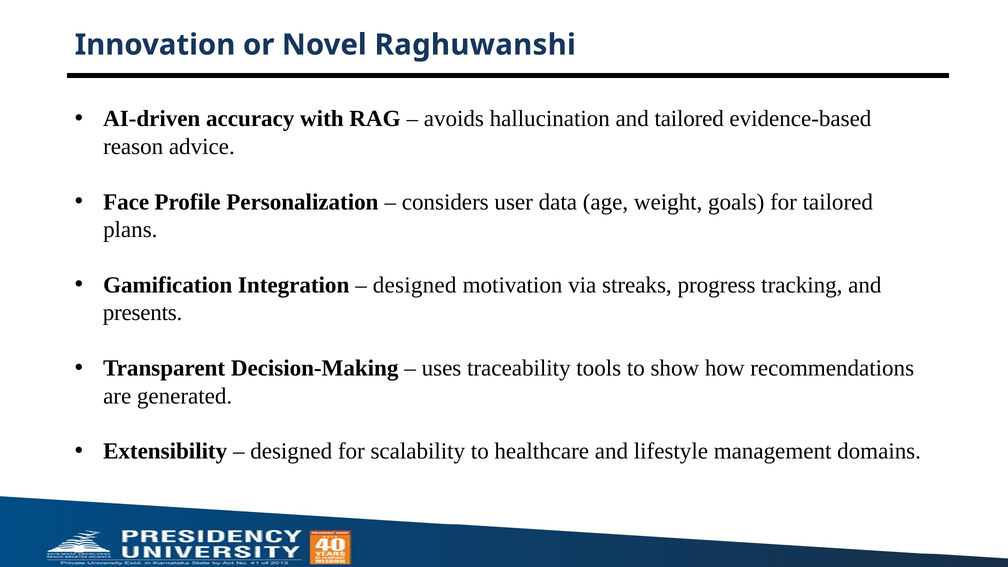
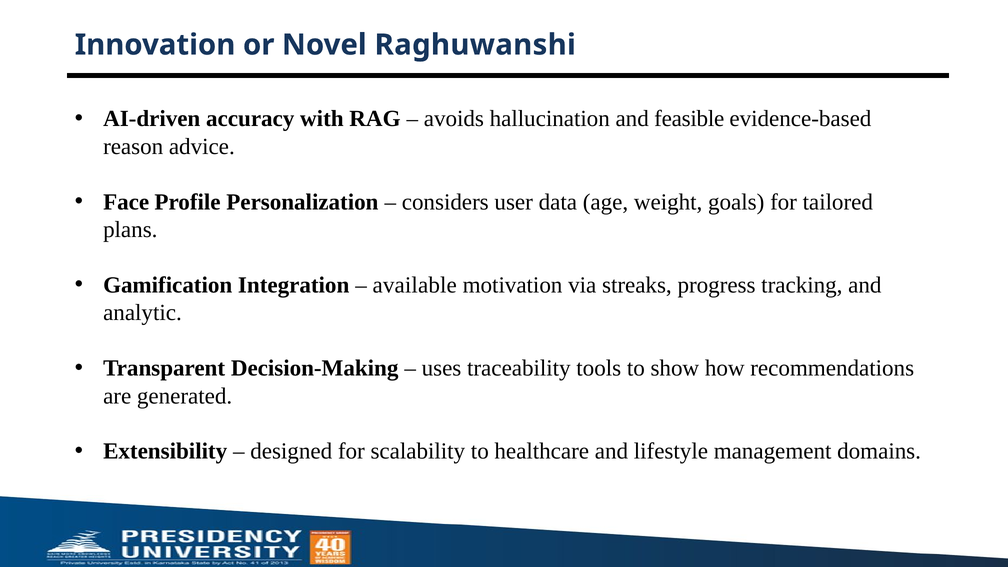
and tailored: tailored -> feasible
designed at (415, 285): designed -> available
presents: presents -> analytic
